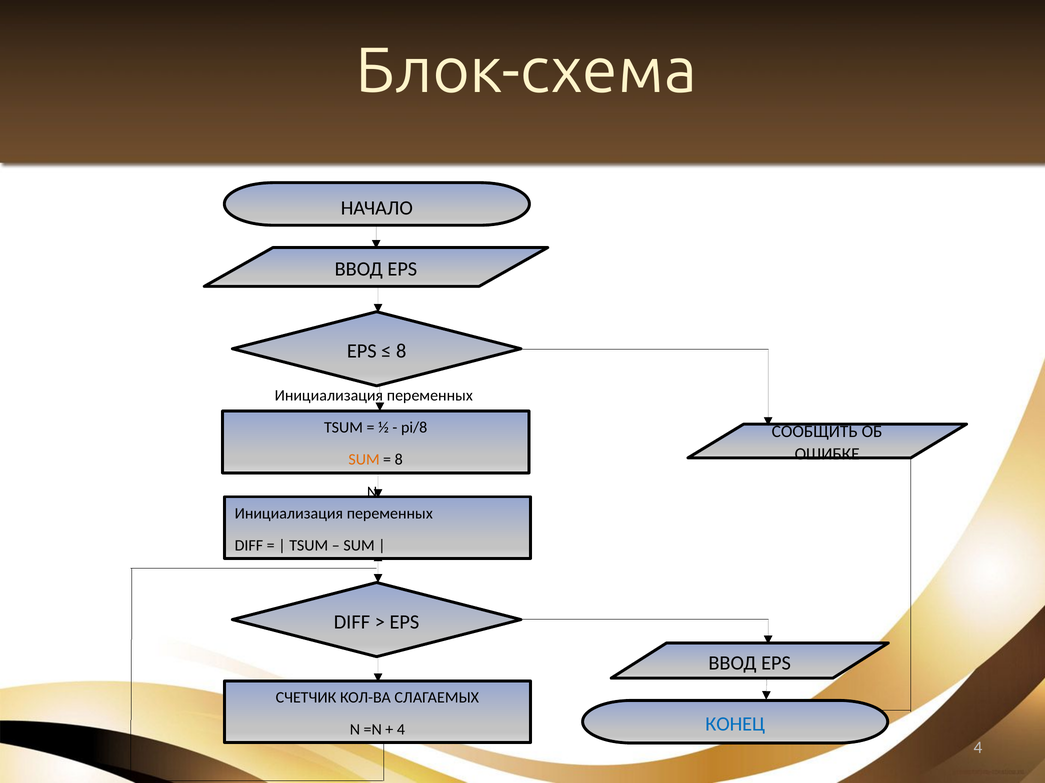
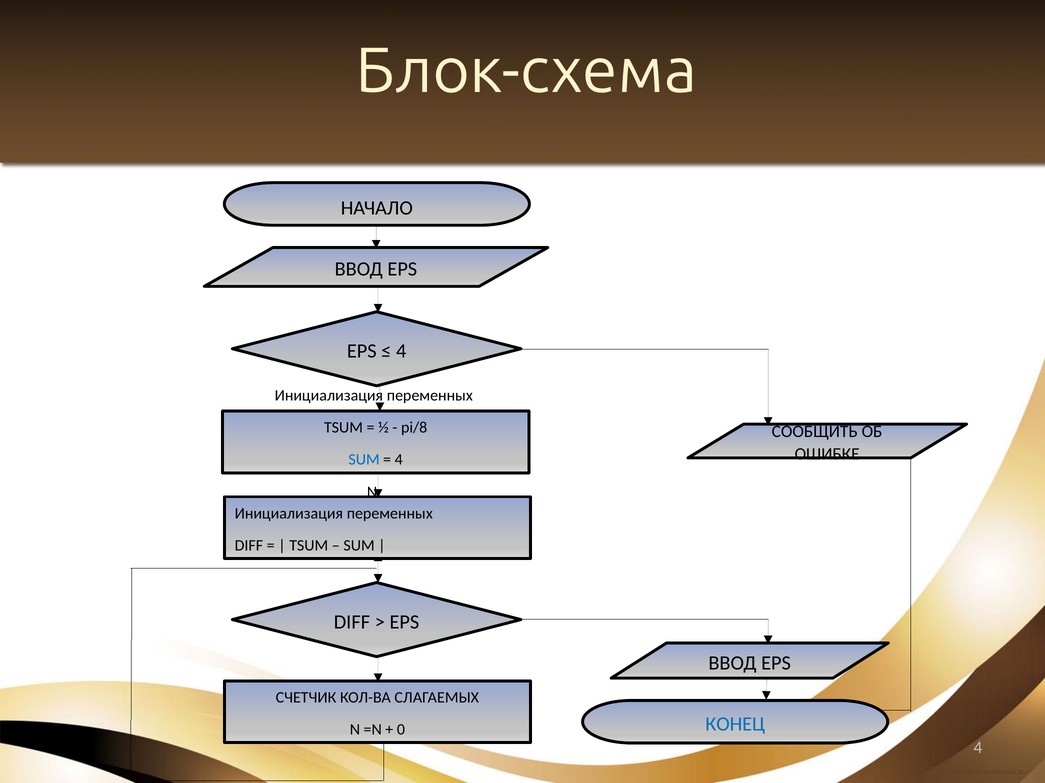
8 at (401, 351): 8 -> 4
SUM at (364, 460) colour: orange -> blue
8 at (399, 460): 8 -> 4
4 at (401, 730): 4 -> 0
